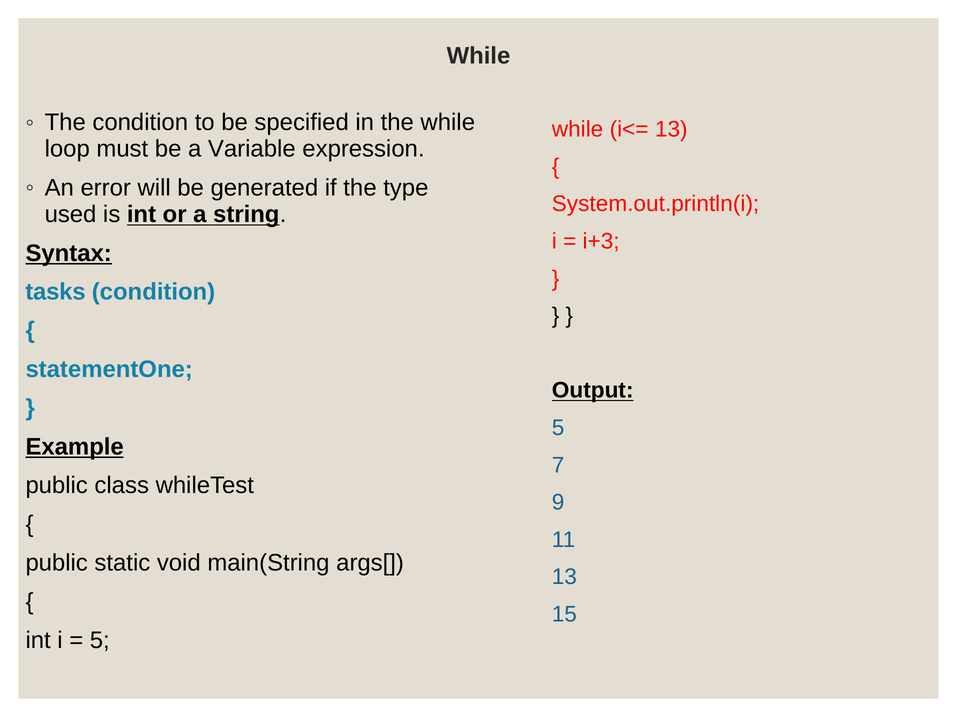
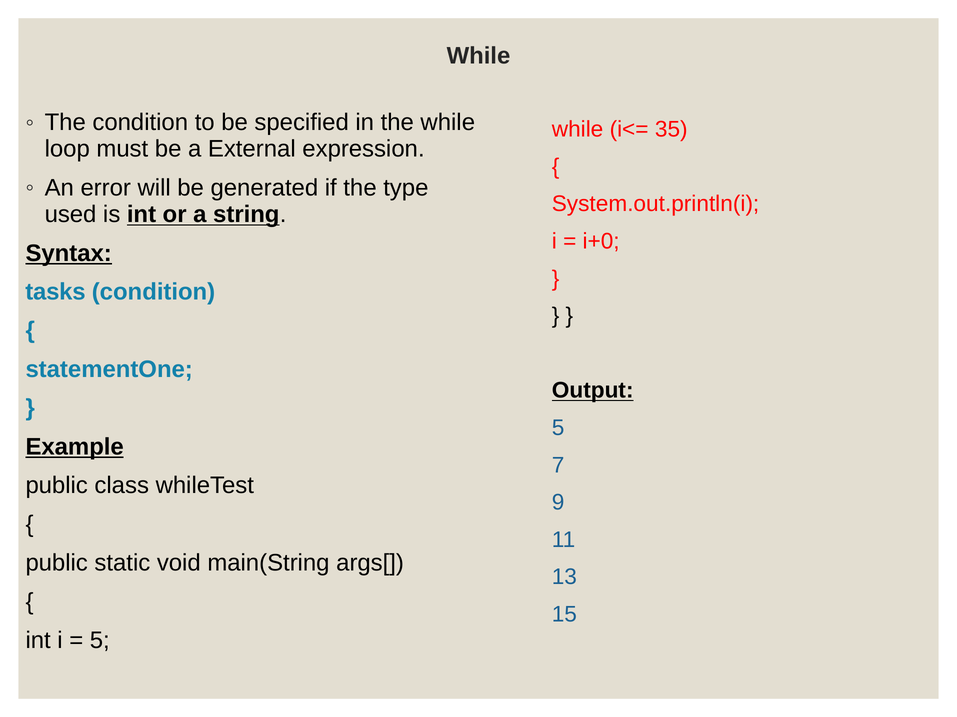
i<= 13: 13 -> 35
Variable: Variable -> External
i+3: i+3 -> i+0
